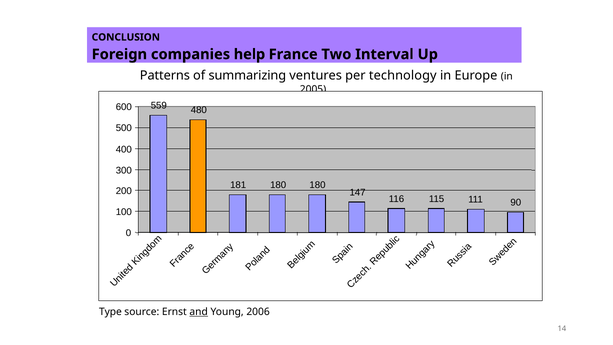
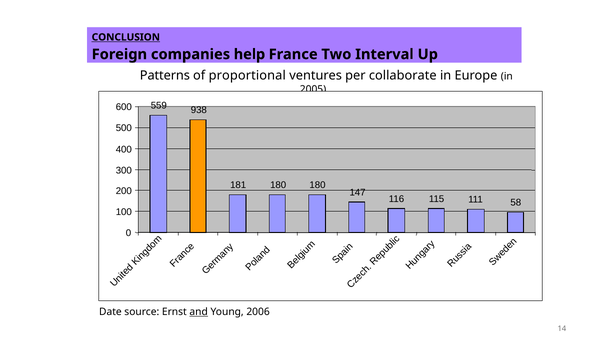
CONCLUSION underline: none -> present
summarizing: summarizing -> proportional
technology: technology -> collaborate
480: 480 -> 938
90: 90 -> 58
Type: Type -> Date
